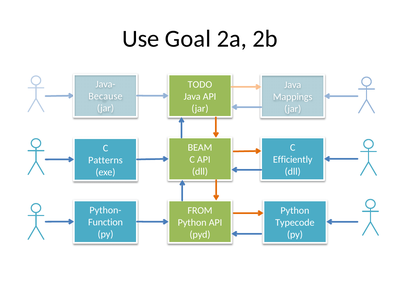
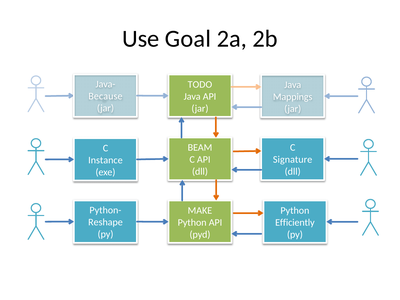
Efficiently: Efficiently -> Signature
Patterns: Patterns -> Instance
FROM: FROM -> MAKE
Function: Function -> Reshape
Typecode: Typecode -> Efficiently
